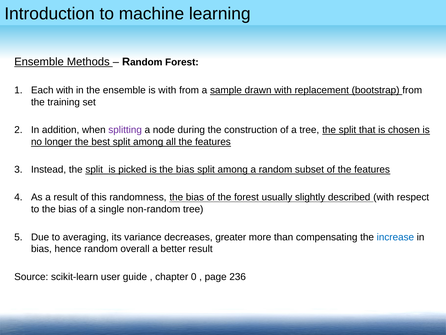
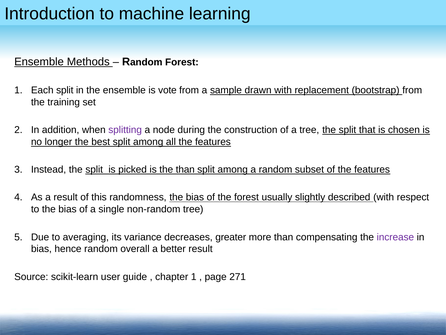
Each with: with -> split
is with: with -> vote
is the bias: bias -> than
increase colour: blue -> purple
chapter 0: 0 -> 1
236: 236 -> 271
